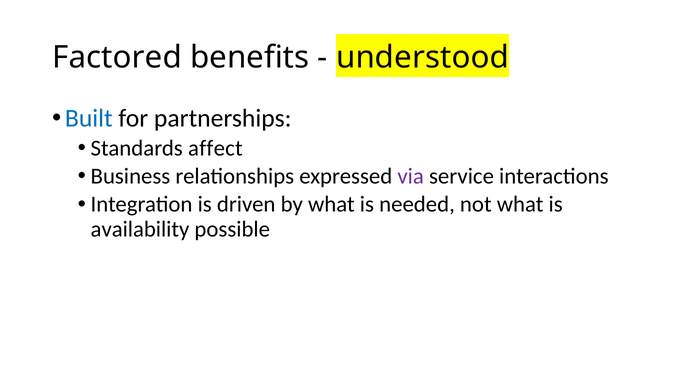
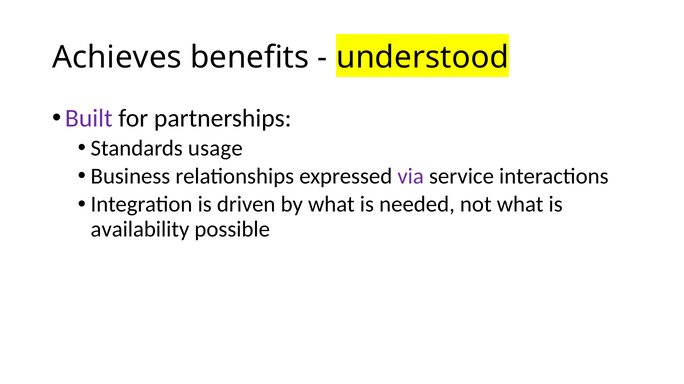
Factored: Factored -> Achieves
Built colour: blue -> purple
affect: affect -> usage
